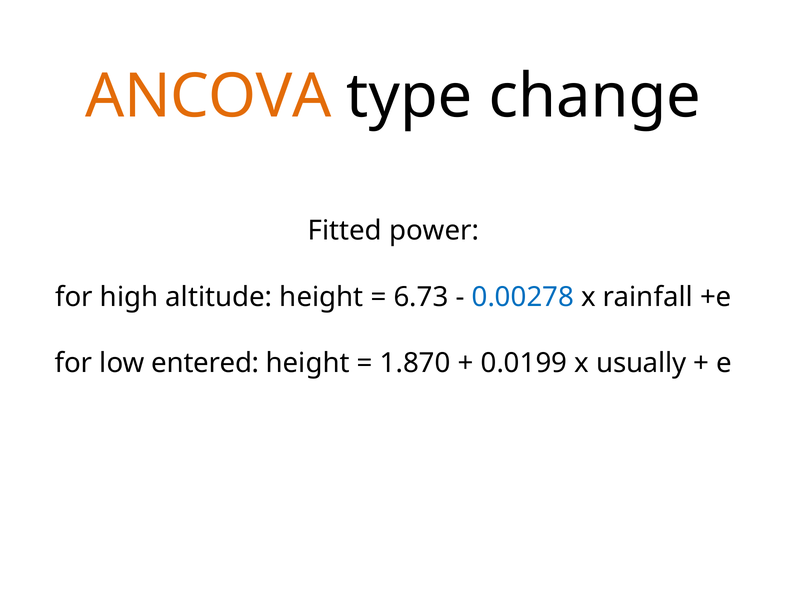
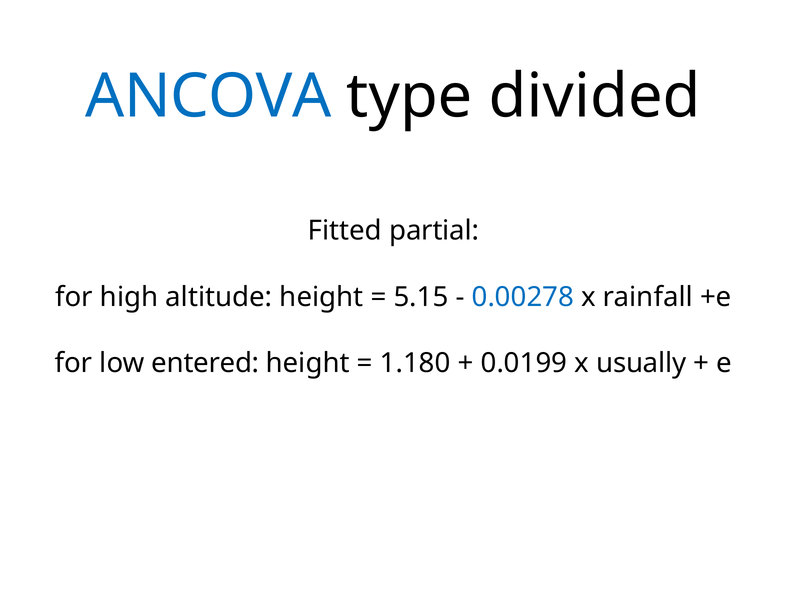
ANCOVA colour: orange -> blue
change: change -> divided
power: power -> partial
6.73: 6.73 -> 5.15
1.870: 1.870 -> 1.180
